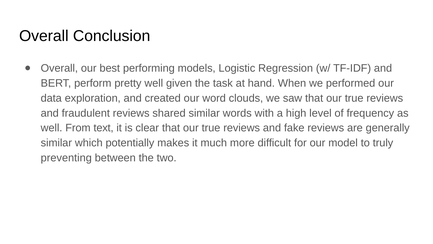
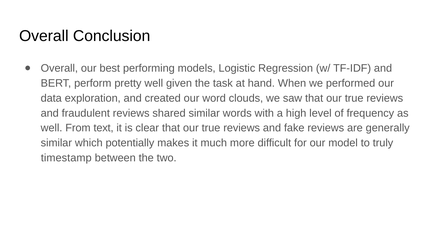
preventing: preventing -> timestamp
